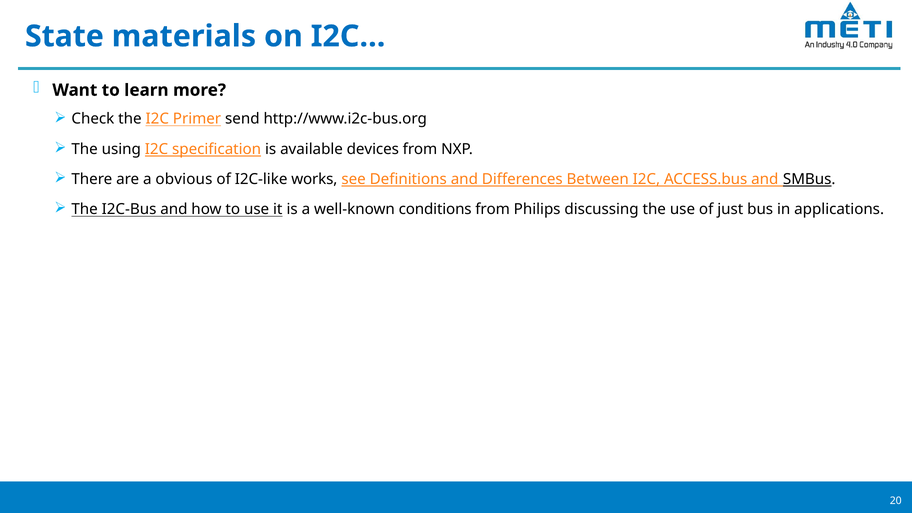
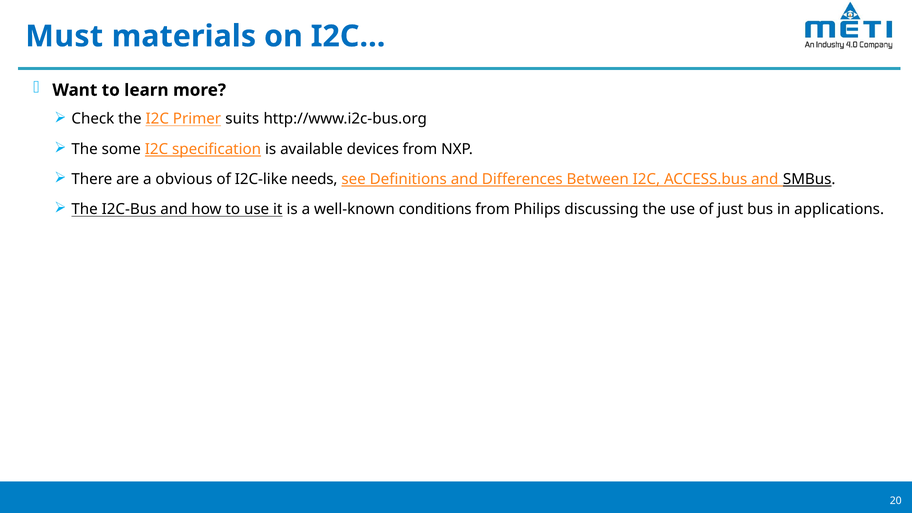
State: State -> Must
send: send -> suits
using: using -> some
works: works -> needs
